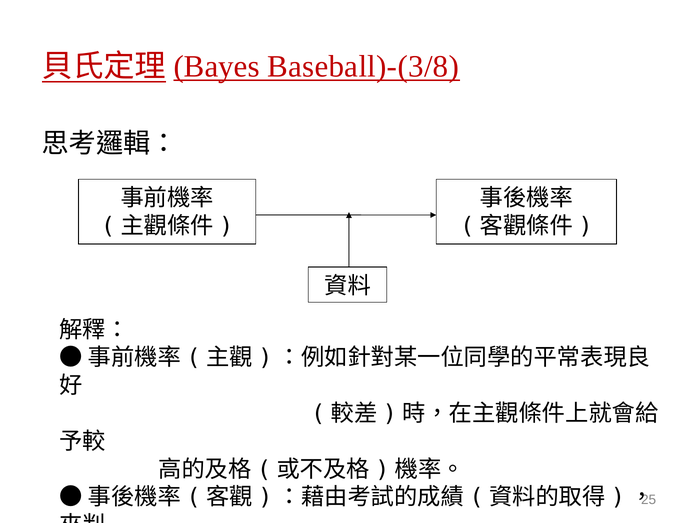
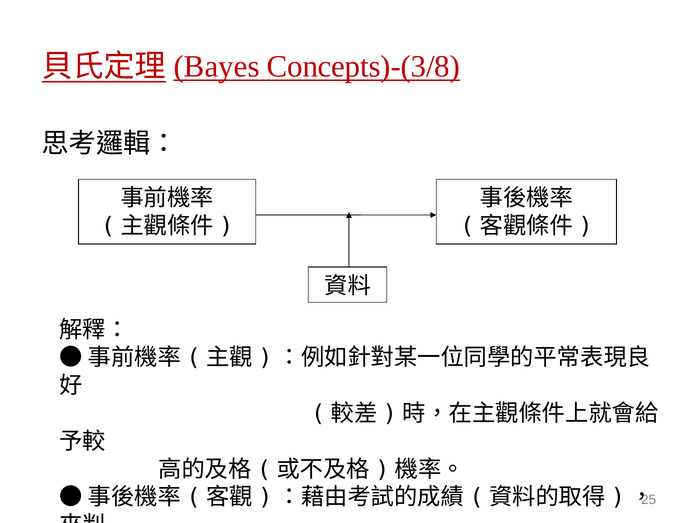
Baseball)-(3/8: Baseball)-(3/8 -> Concepts)-(3/8
